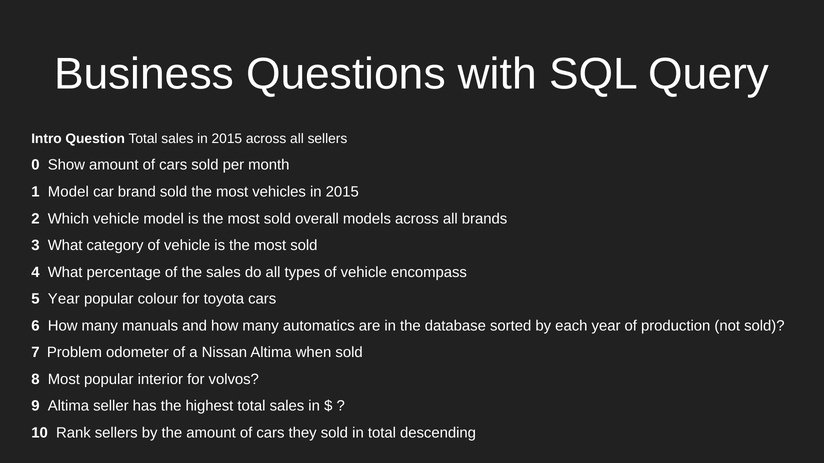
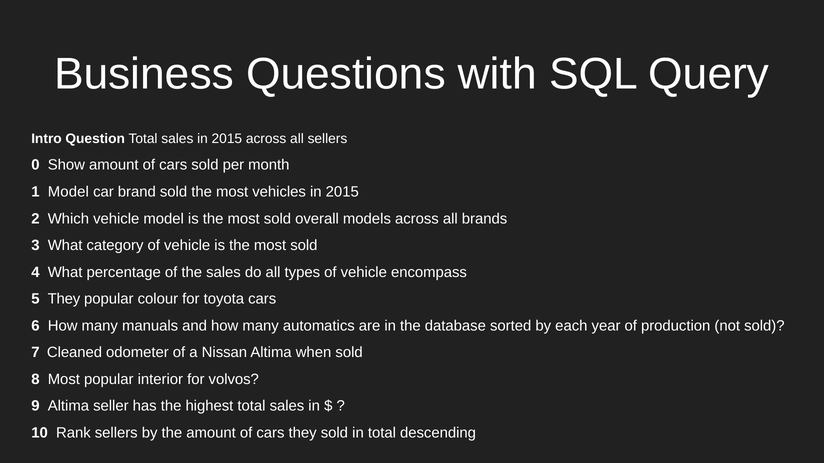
5 Year: Year -> They
Problem: Problem -> Cleaned
